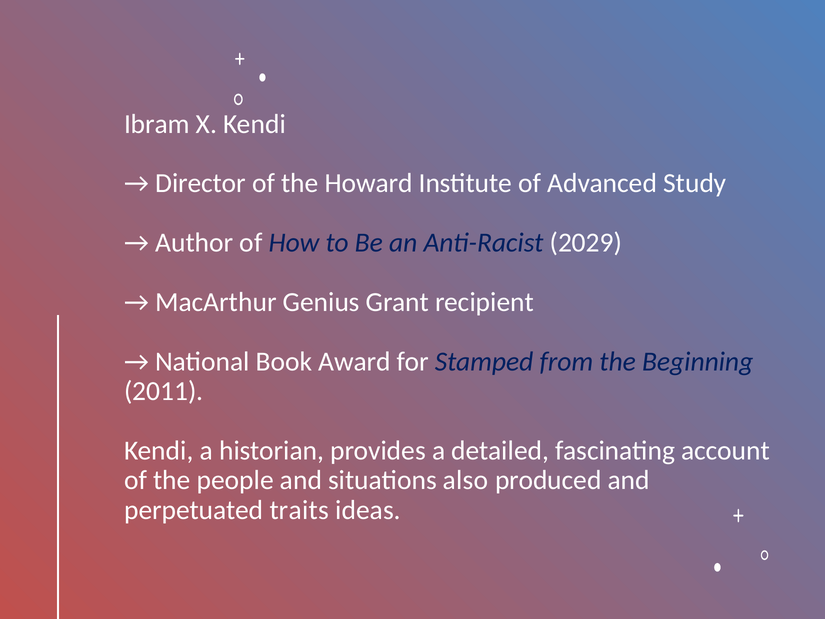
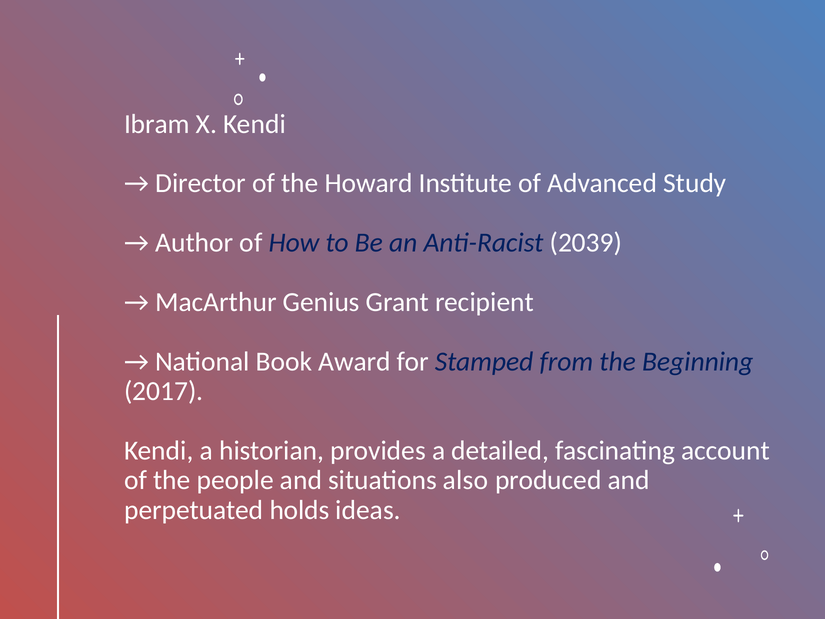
2029: 2029 -> 2039
2011: 2011 -> 2017
traits: traits -> holds
